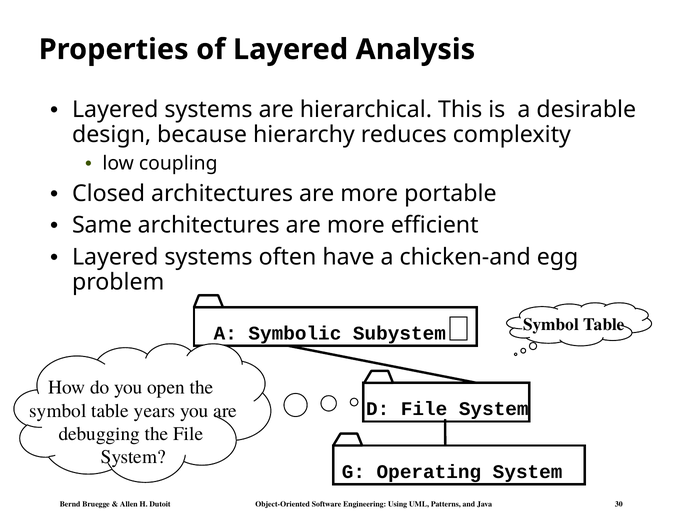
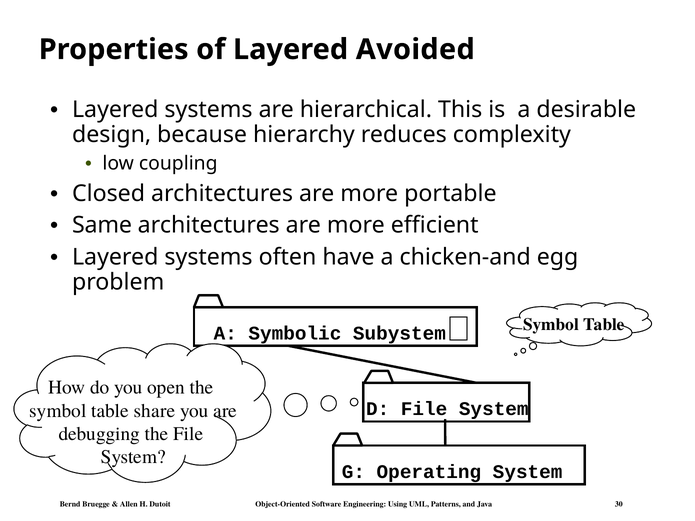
Analysis: Analysis -> Avoided
years: years -> share
